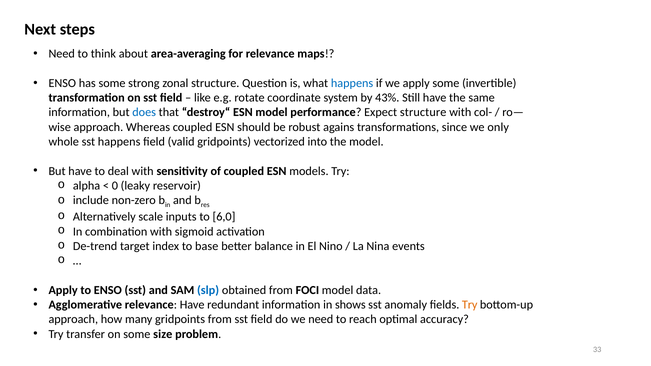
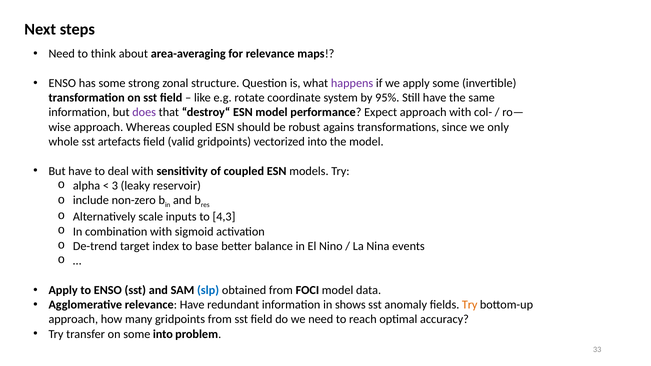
happens at (352, 83) colour: blue -> purple
43%: 43% -> 95%
does colour: blue -> purple
Expect structure: structure -> approach
sst happens: happens -> artefacts
0: 0 -> 3
6,0: 6,0 -> 4,3
some size: size -> into
